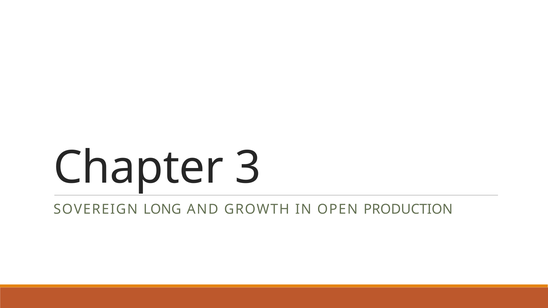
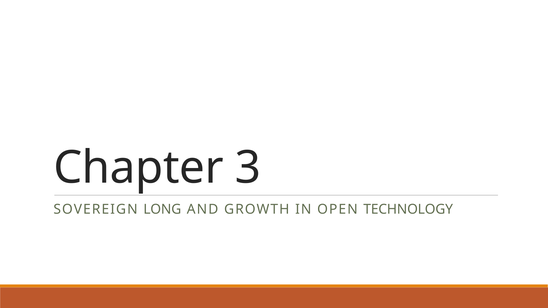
PRODUCTION: PRODUCTION -> TECHNOLOGY
